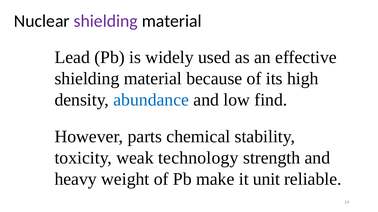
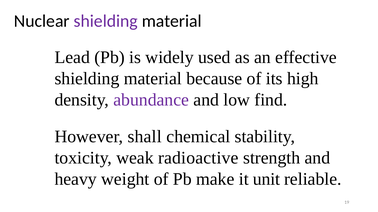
abundance colour: blue -> purple
parts: parts -> shall
technology: technology -> radioactive
